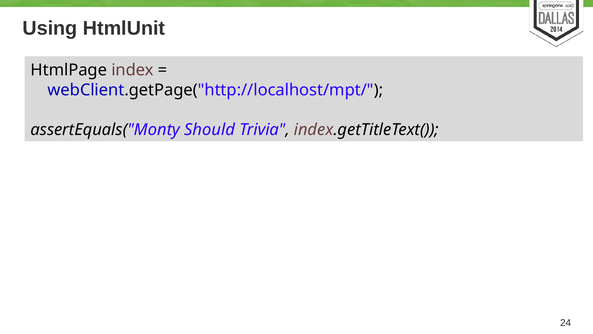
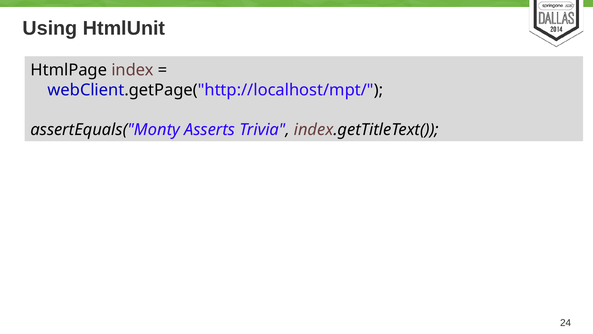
Should: Should -> Asserts
